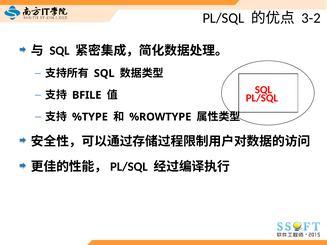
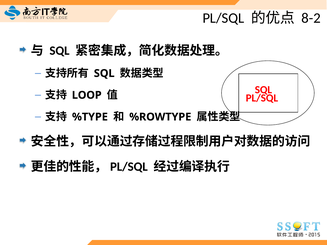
3-2: 3-2 -> 8-2
BFILE: BFILE -> LOOP
